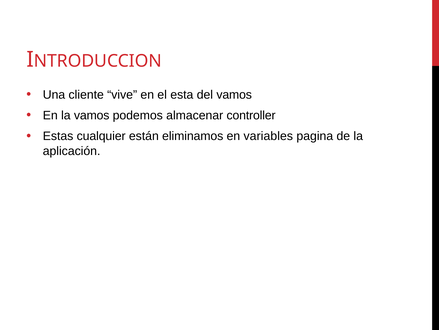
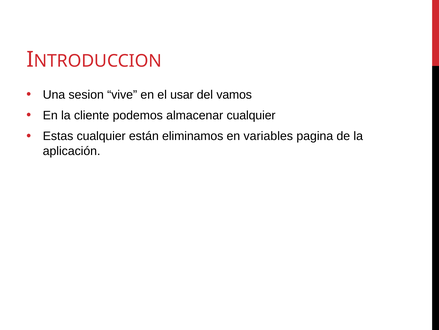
cliente: cliente -> sesion
esta: esta -> usar
la vamos: vamos -> cliente
almacenar controller: controller -> cualquier
